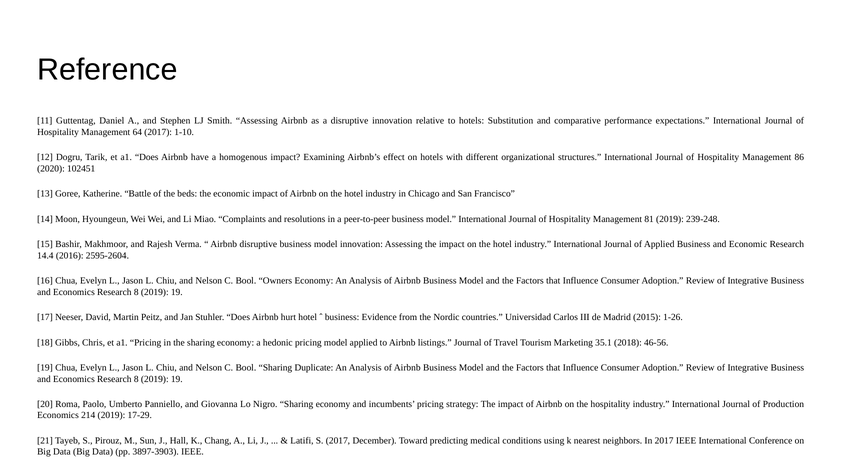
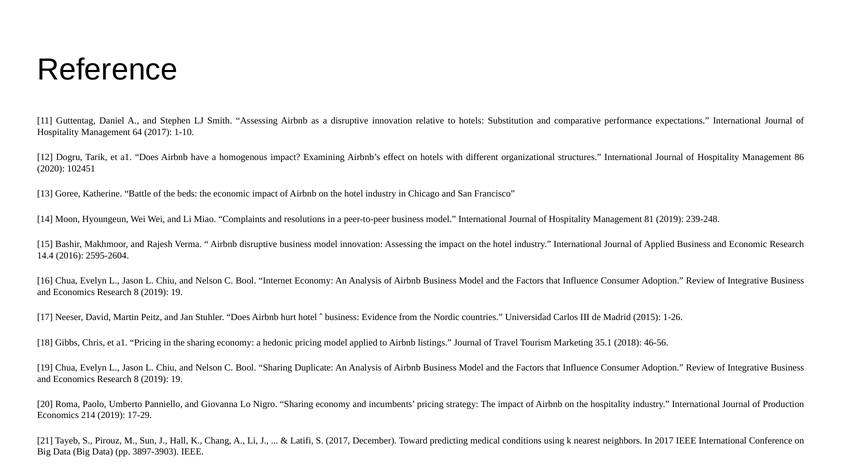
Owners: Owners -> Internet
